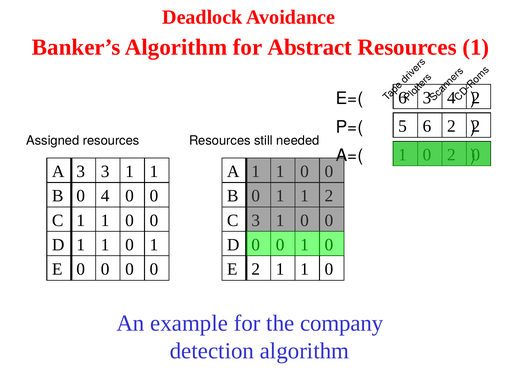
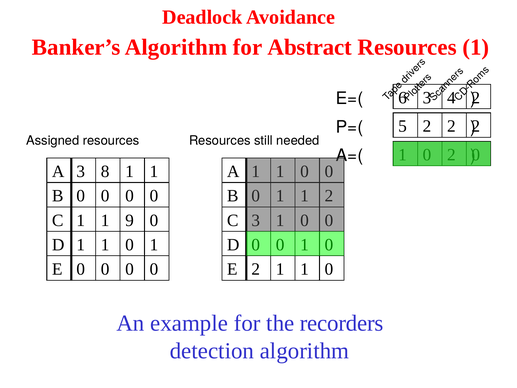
5 6: 6 -> 2
3 3: 3 -> 8
B 0 4: 4 -> 0
C 1 1 0: 0 -> 9
company: company -> recorders
